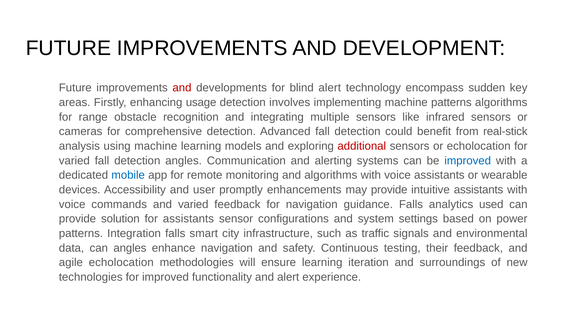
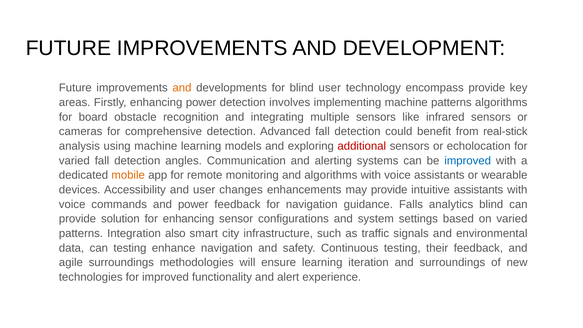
and at (182, 88) colour: red -> orange
blind alert: alert -> user
encompass sudden: sudden -> provide
enhancing usage: usage -> power
range: range -> board
mobile colour: blue -> orange
promptly: promptly -> changes
and varied: varied -> power
analytics used: used -> blind
for assistants: assistants -> enhancing
on power: power -> varied
Integration falls: falls -> also
can angles: angles -> testing
agile echolocation: echolocation -> surroundings
